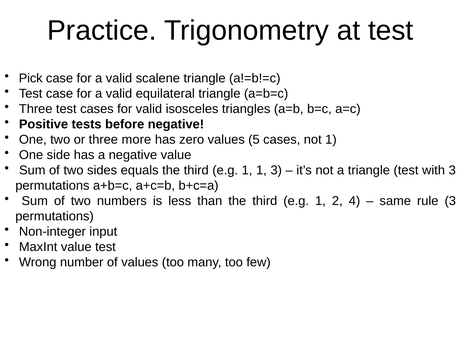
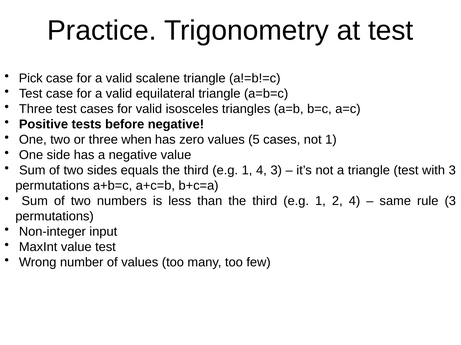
more: more -> when
1 1: 1 -> 4
